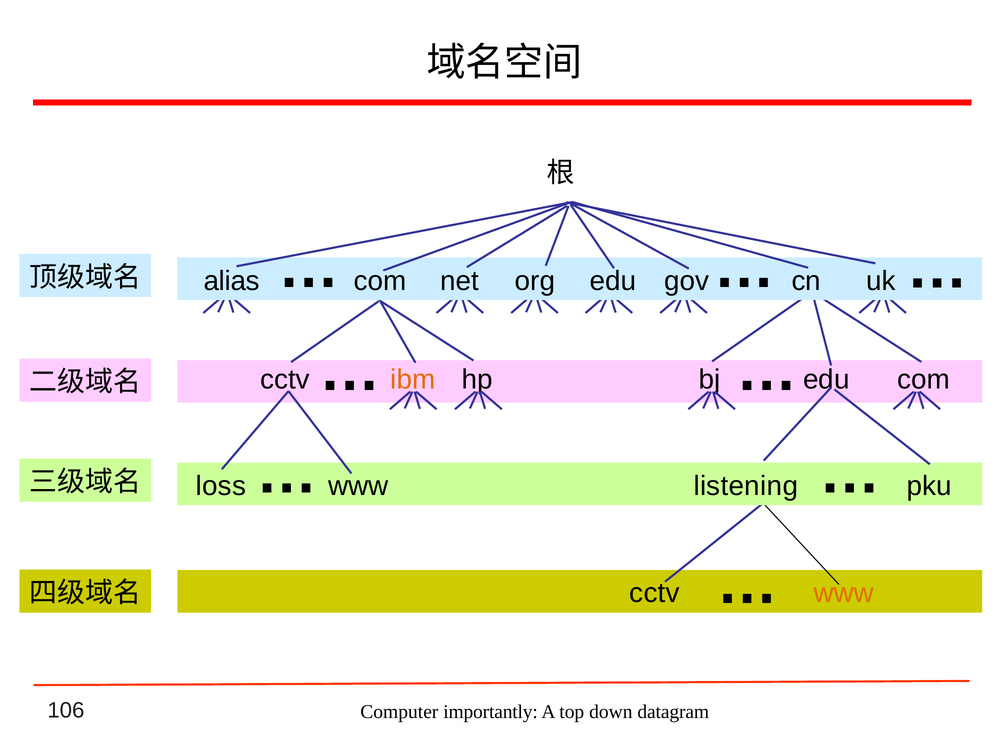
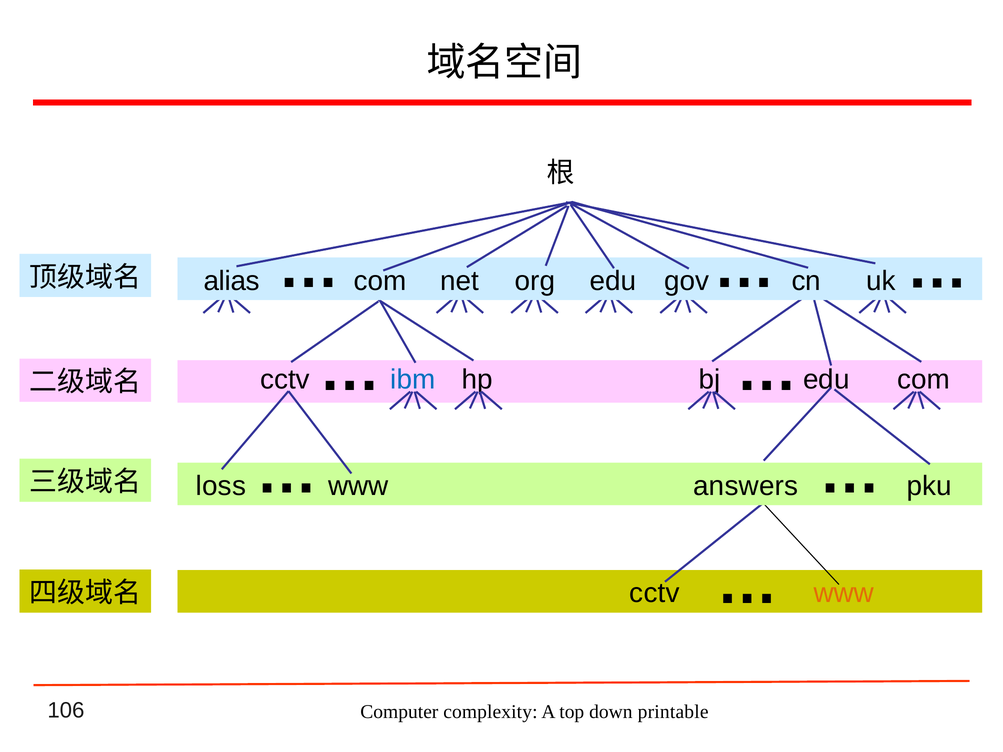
ibm colour: orange -> blue
listening: listening -> answers
importantly: importantly -> complexity
datagram: datagram -> printable
